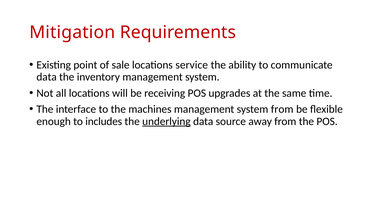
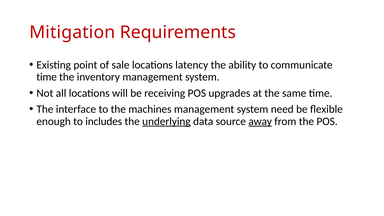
service: service -> latency
data at (47, 77): data -> time
system from: from -> need
away underline: none -> present
